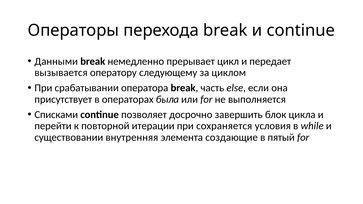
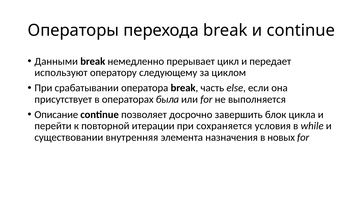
вызывается: вызывается -> используют
Списками: Списками -> Описание
создающие: создающие -> назначения
пятый: пятый -> новых
